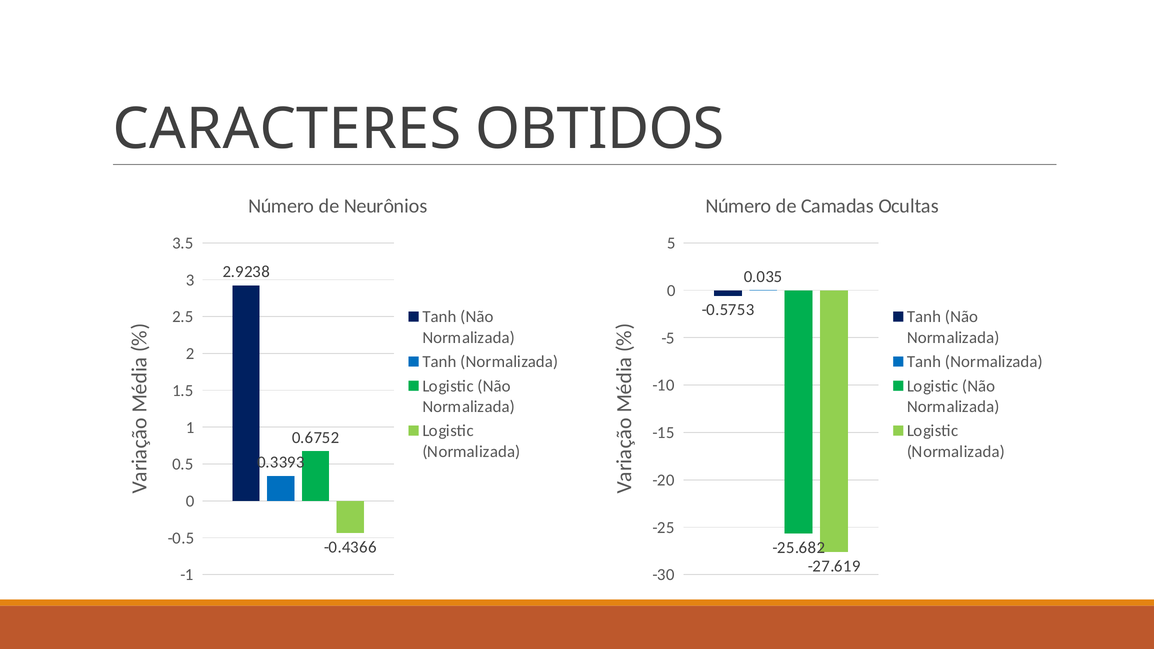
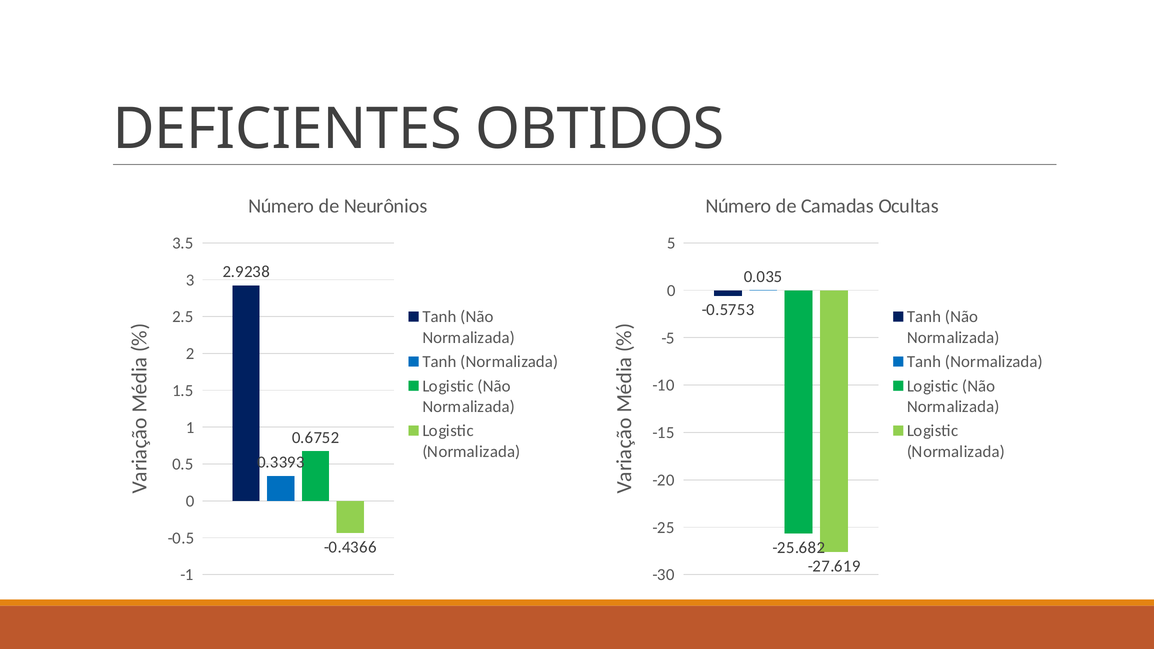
CARACTERES: CARACTERES -> DEFICIENTES
